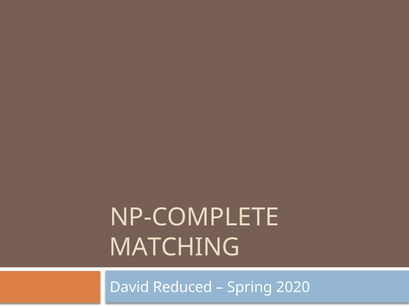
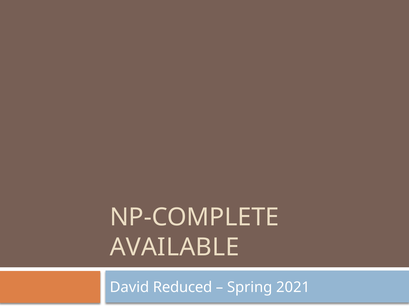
MATCHING: MATCHING -> AVAILABLE
2020: 2020 -> 2021
